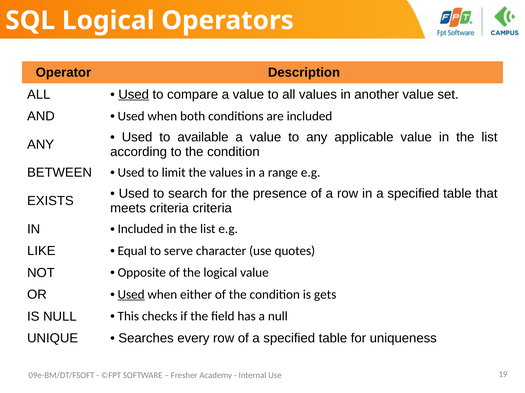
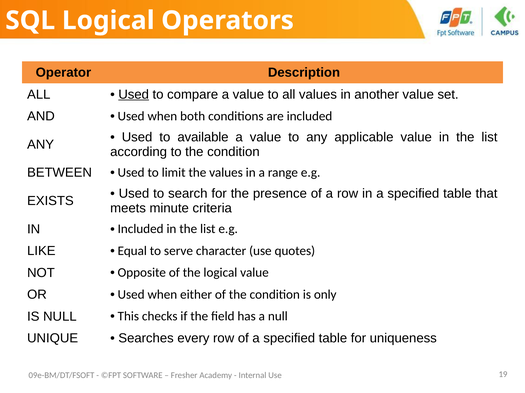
meets criteria: criteria -> minute
Used at (131, 295) underline: present -> none
gets: gets -> only
